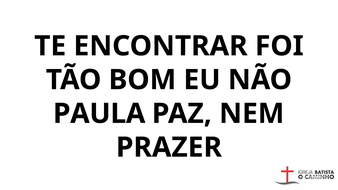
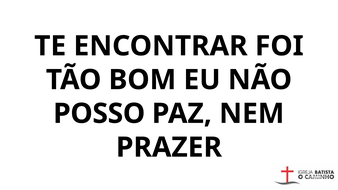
PAULA: PAULA -> POSSO
